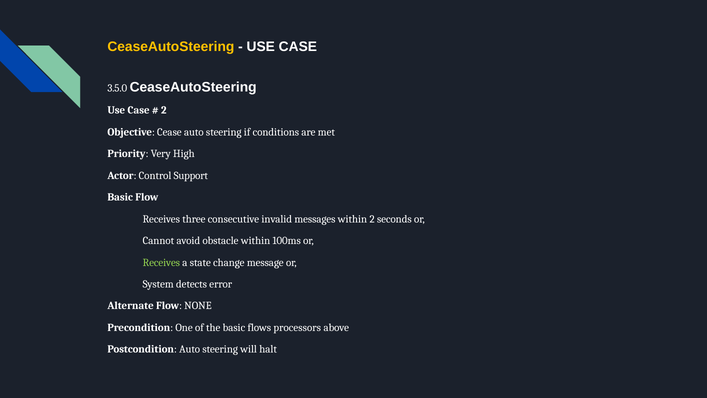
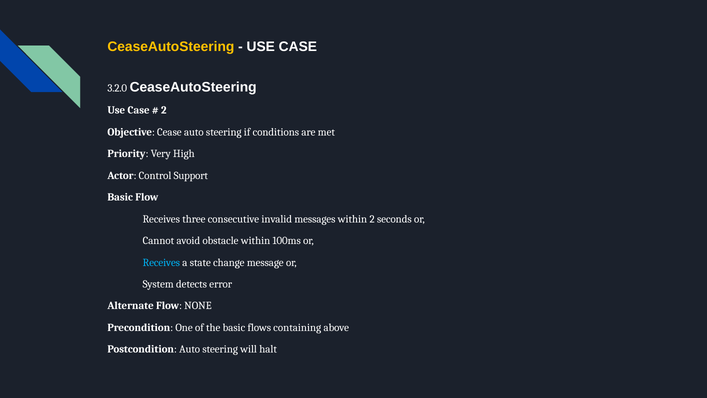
3.5.0: 3.5.0 -> 3.2.0
Receives at (161, 262) colour: light green -> light blue
processors: processors -> containing
